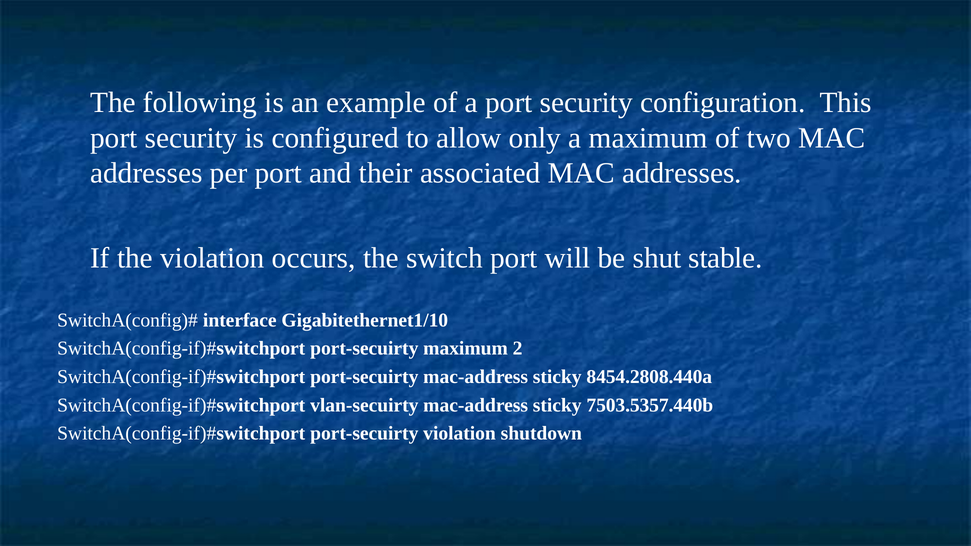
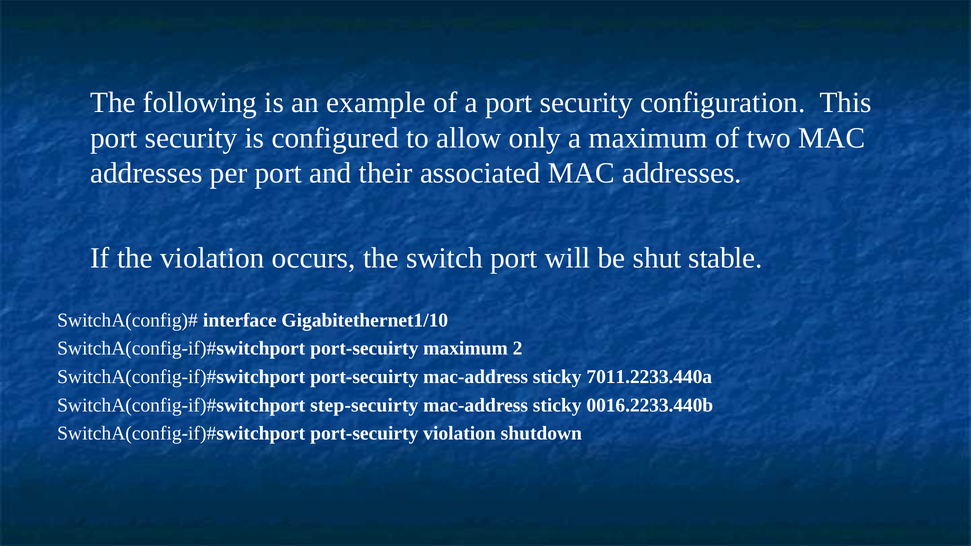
8454.2808.440a: 8454.2808.440a -> 7011.2233.440a
vlan-secuirty: vlan-secuirty -> step-secuirty
7503.5357.440b: 7503.5357.440b -> 0016.2233.440b
